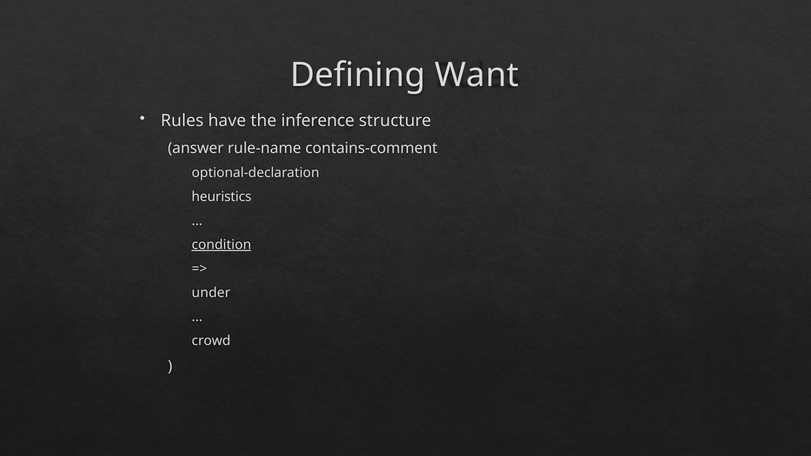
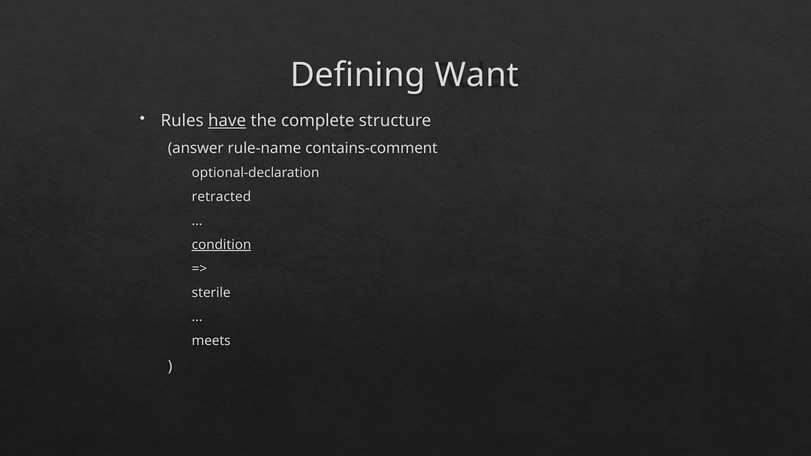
have underline: none -> present
inference: inference -> complete
heuristics: heuristics -> retracted
under: under -> sterile
crowd: crowd -> meets
